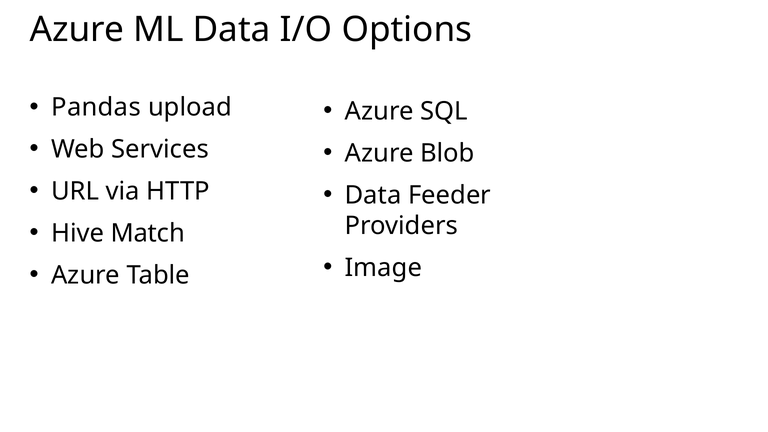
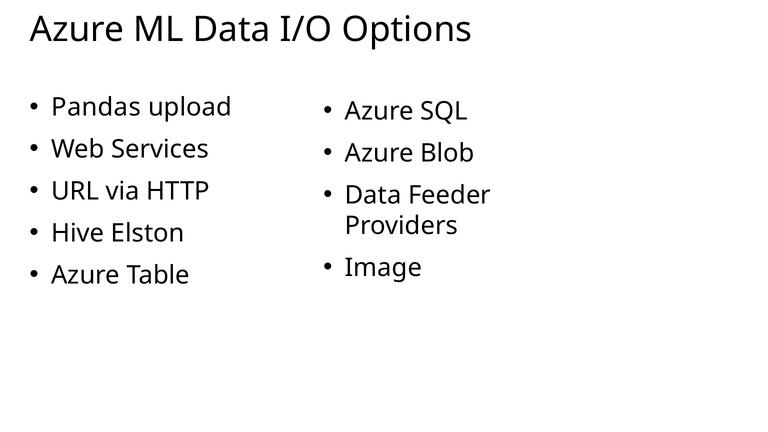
Match: Match -> Elston
